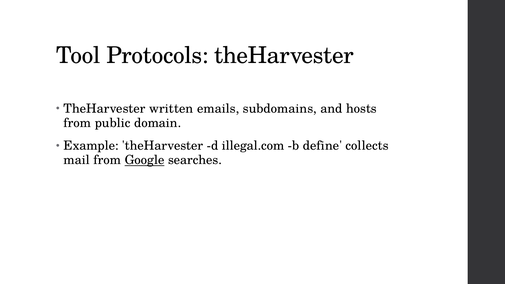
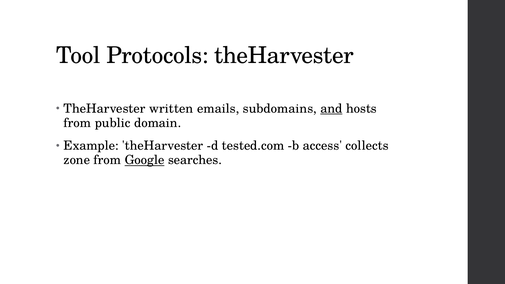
and underline: none -> present
illegal.com: illegal.com -> tested.com
define: define -> access
mail: mail -> zone
